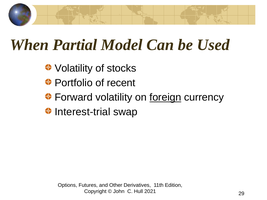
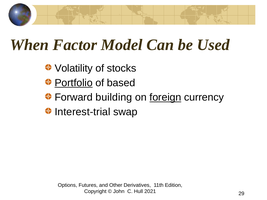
Partial: Partial -> Factor
Portfolio underline: none -> present
recent: recent -> based
Forward volatility: volatility -> building
